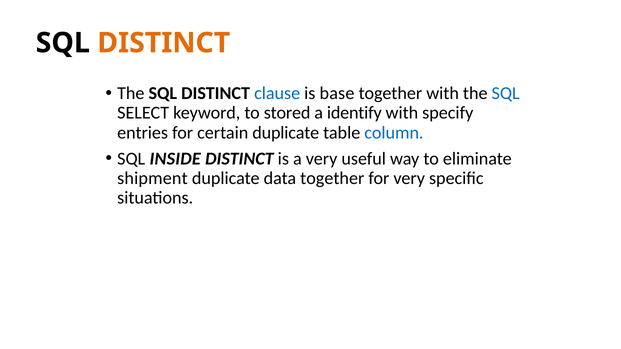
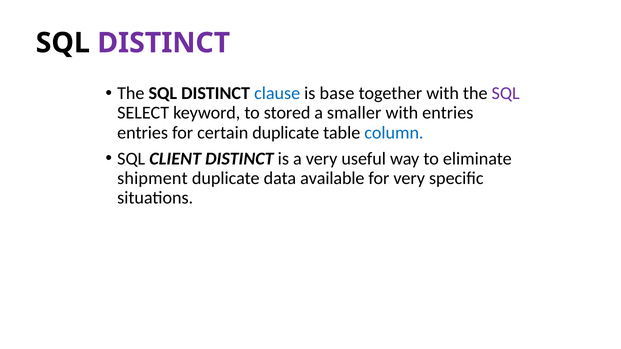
DISTINCT at (164, 43) colour: orange -> purple
SQL at (506, 94) colour: blue -> purple
identify: identify -> smaller
with specify: specify -> entries
INSIDE: INSIDE -> CLIENT
data together: together -> available
